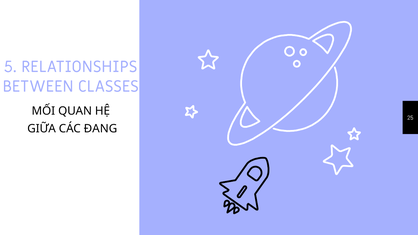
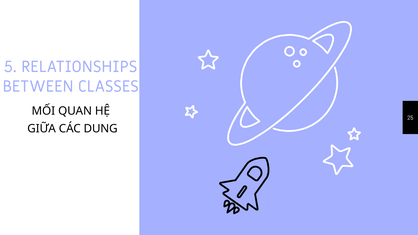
ĐANG: ĐANG -> DUNG
